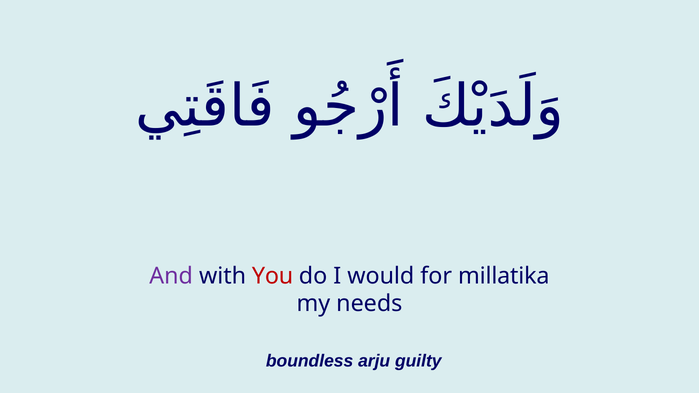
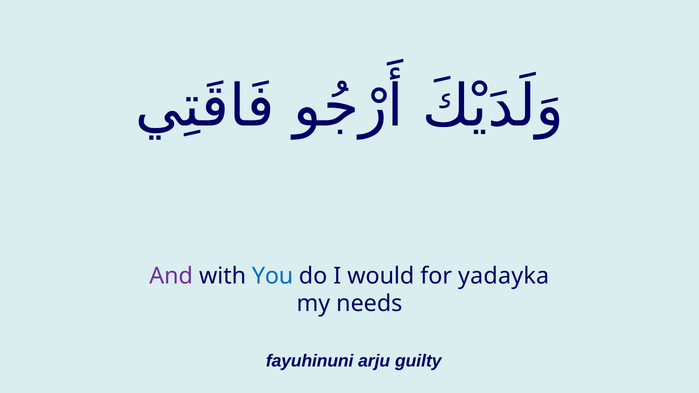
You colour: red -> blue
millatika: millatika -> yadayka
boundless: boundless -> fayuhinuni
